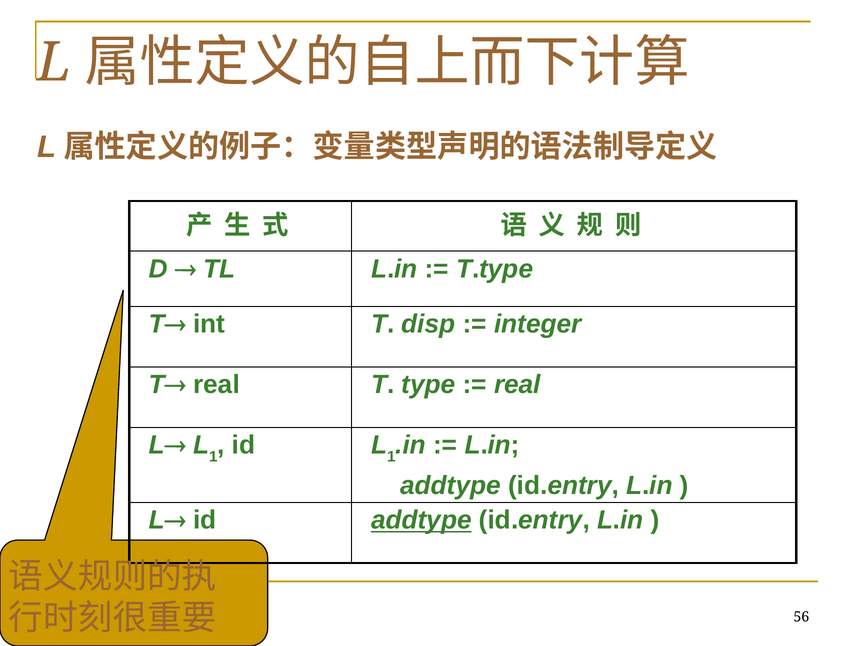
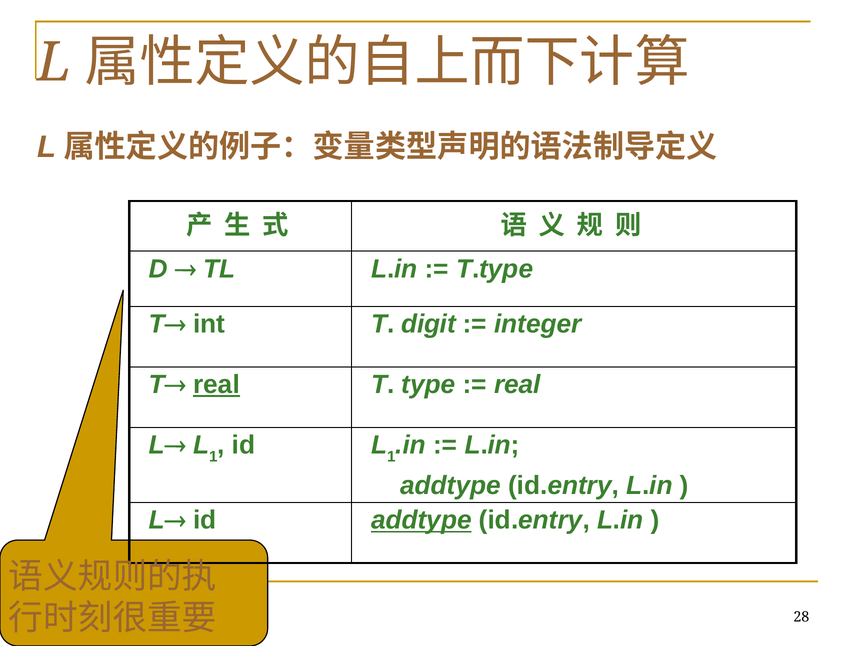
disp: disp -> digit
real at (216, 384) underline: none -> present
56: 56 -> 28
